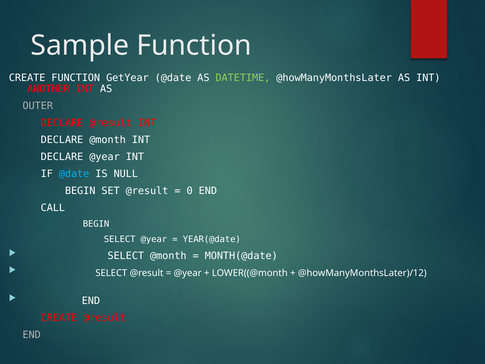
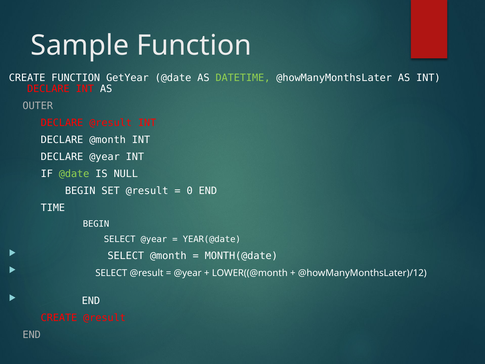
ANOTHER at (48, 89): ANOTHER -> DECLARE
@date at (74, 174) colour: light blue -> light green
CALL: CALL -> TIME
